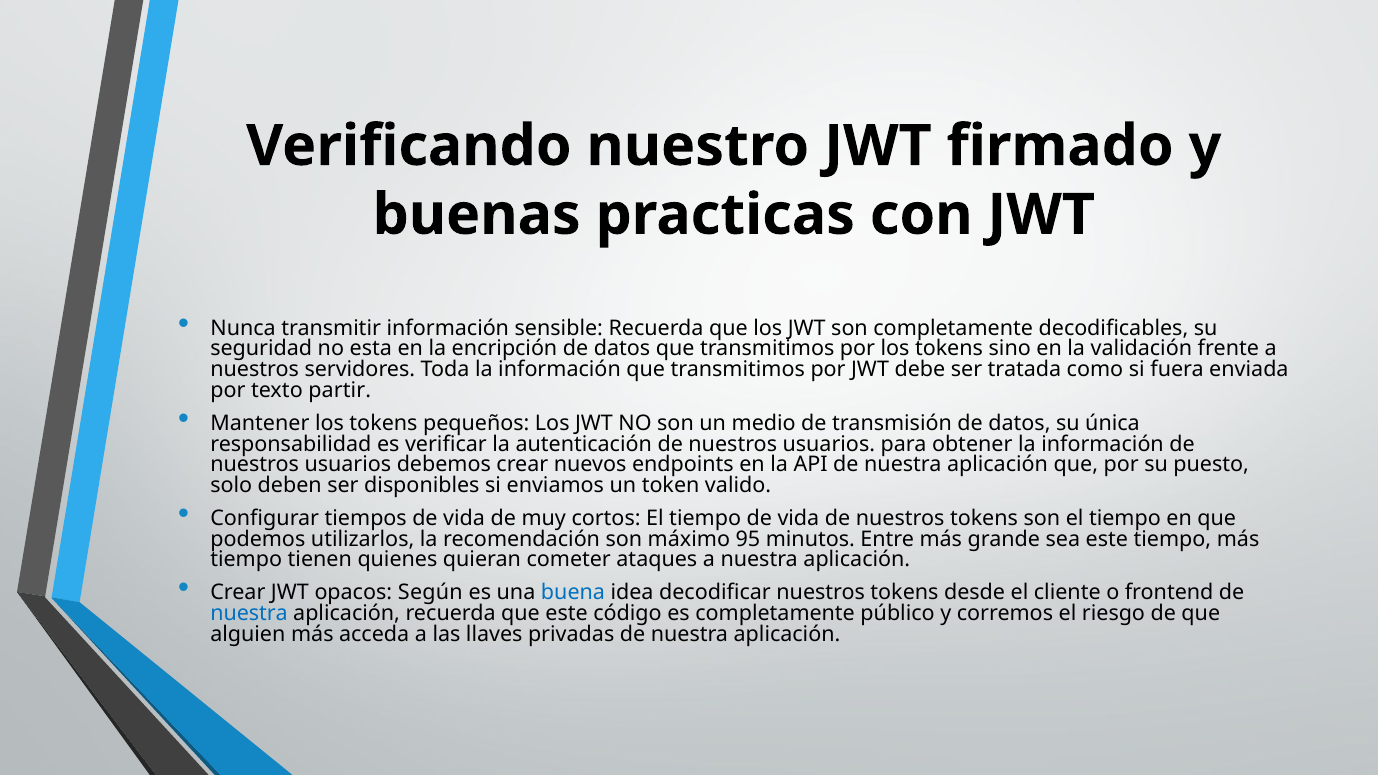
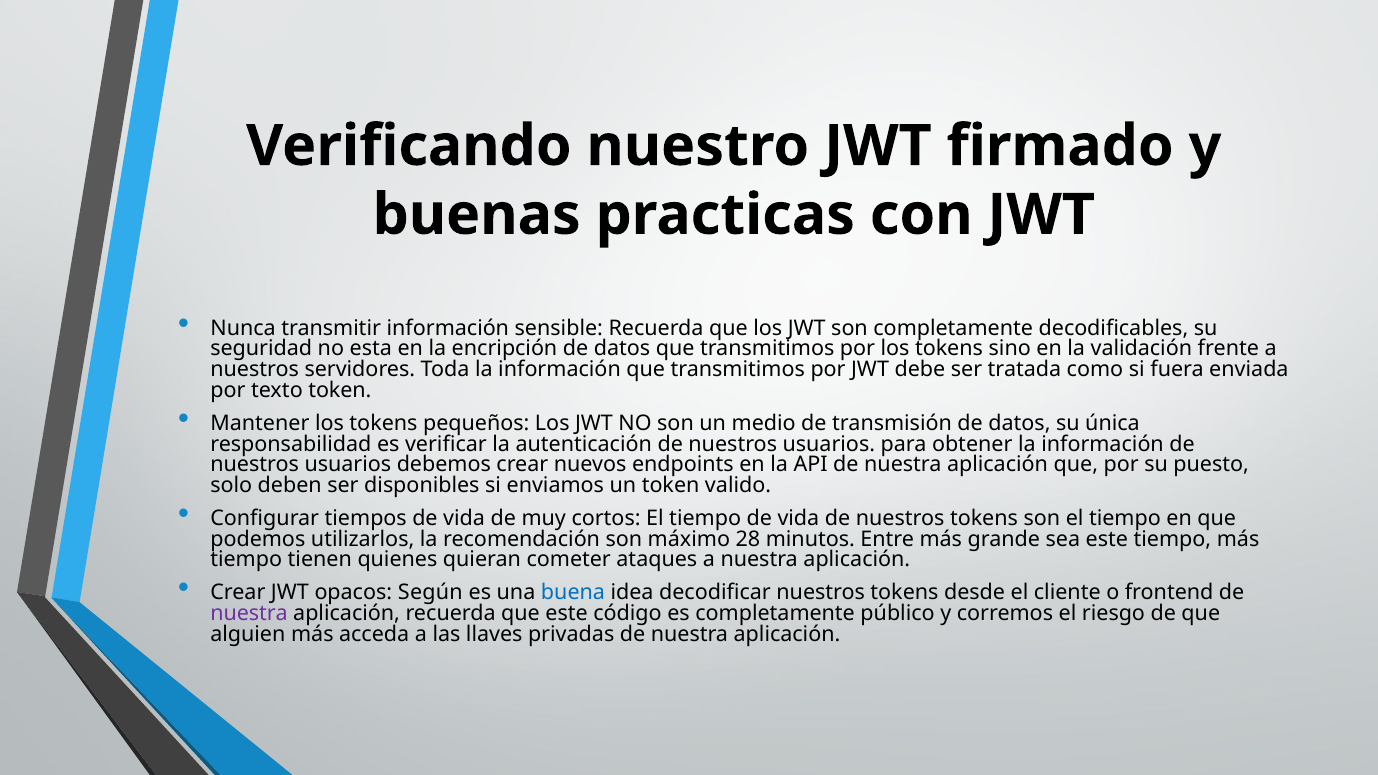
texto partir: partir -> token
95: 95 -> 28
nuestra at (249, 613) colour: blue -> purple
